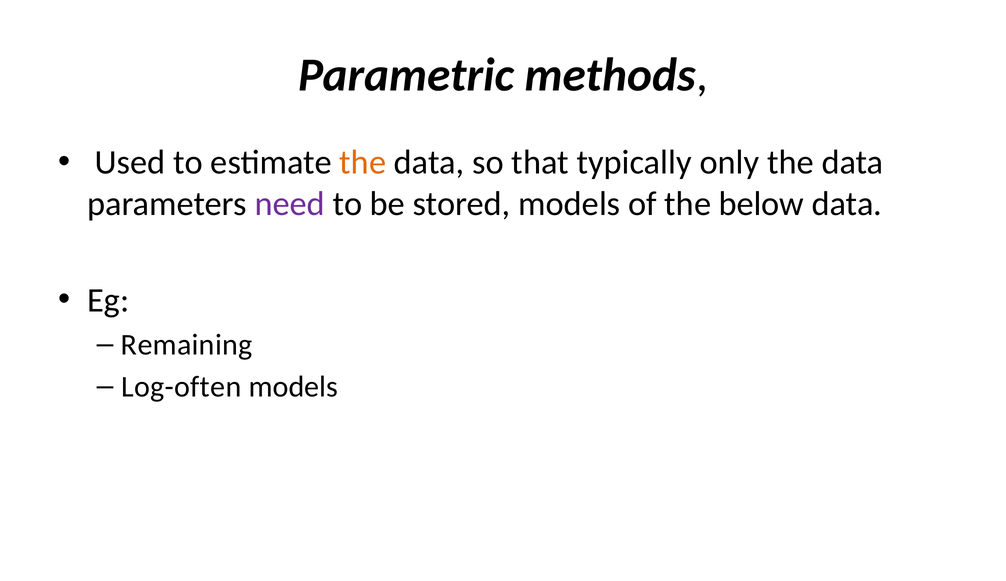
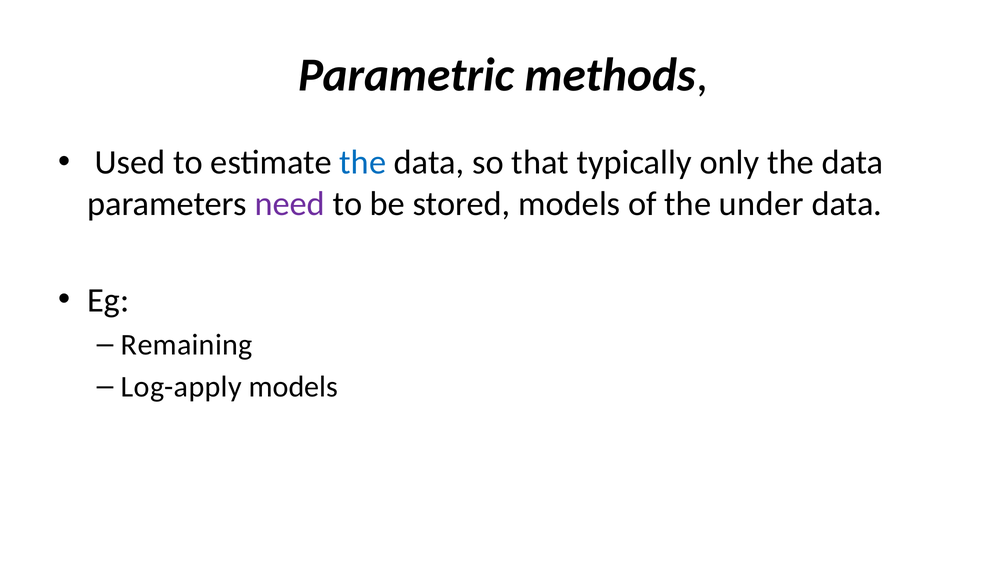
the at (363, 162) colour: orange -> blue
below: below -> under
Log-often: Log-often -> Log-apply
